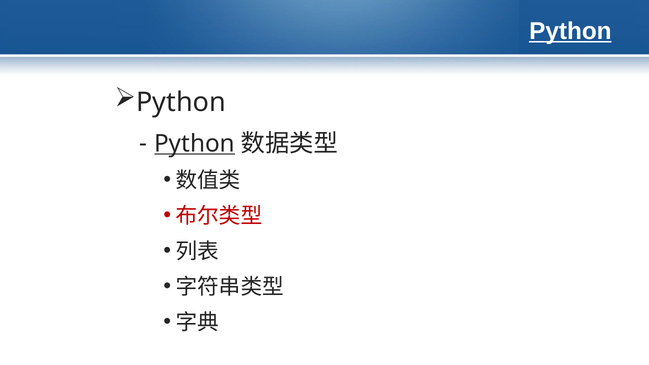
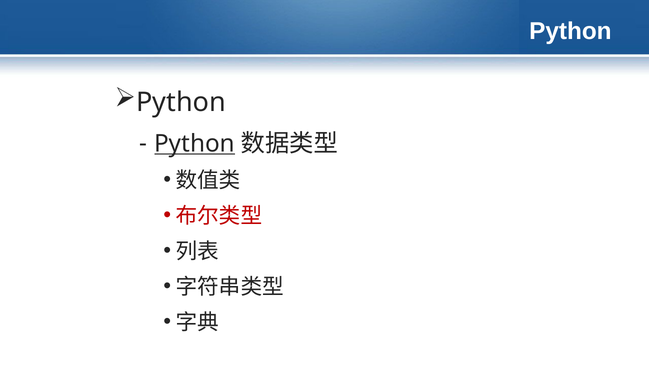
Python at (570, 31) underline: present -> none
